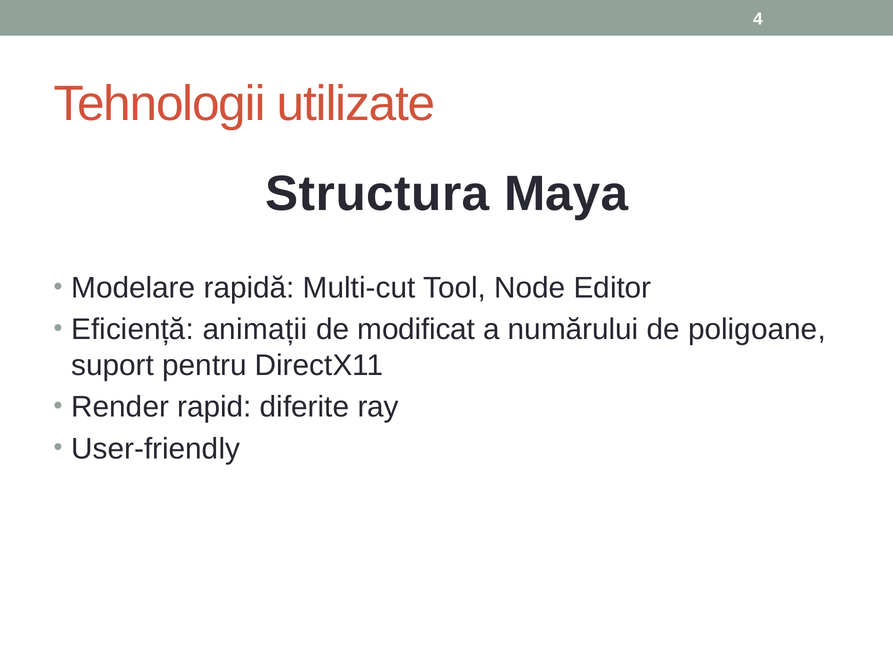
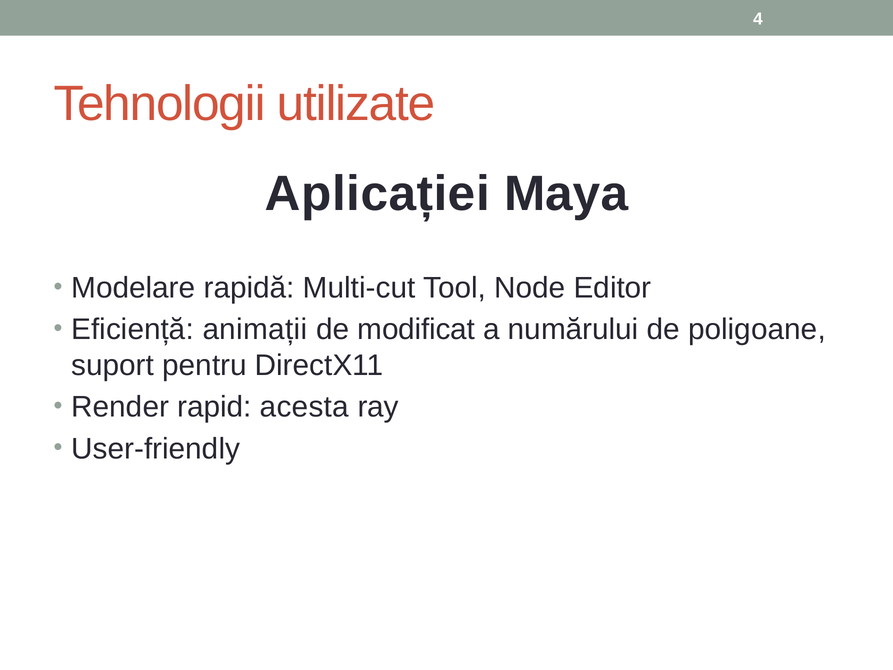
Structura: Structura -> Aplicației
diferite: diferite -> acesta
